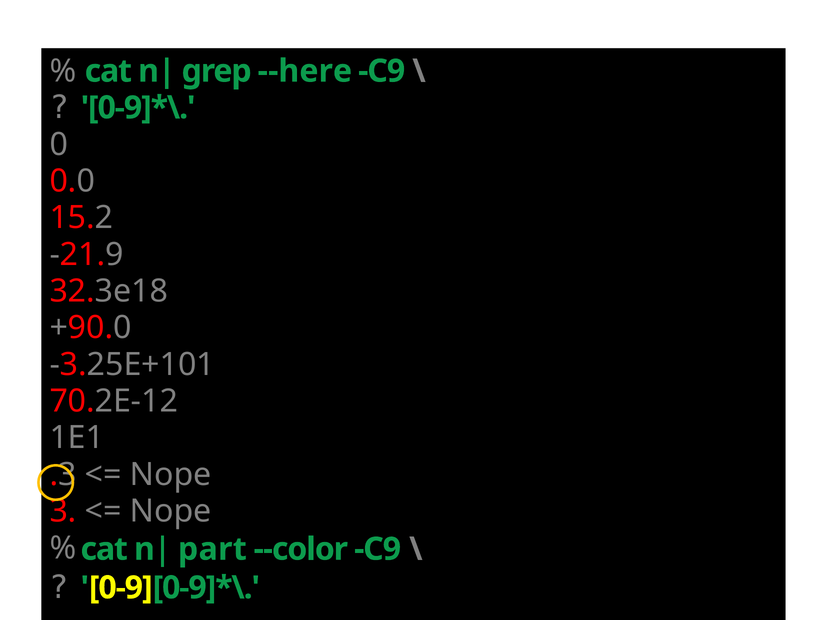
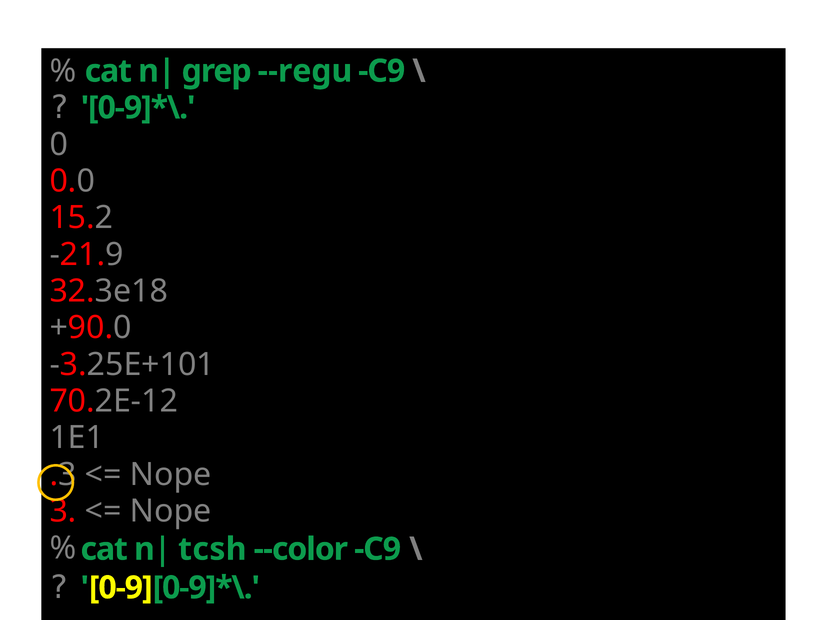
--here: --here -> --regu
part: part -> tcsh
